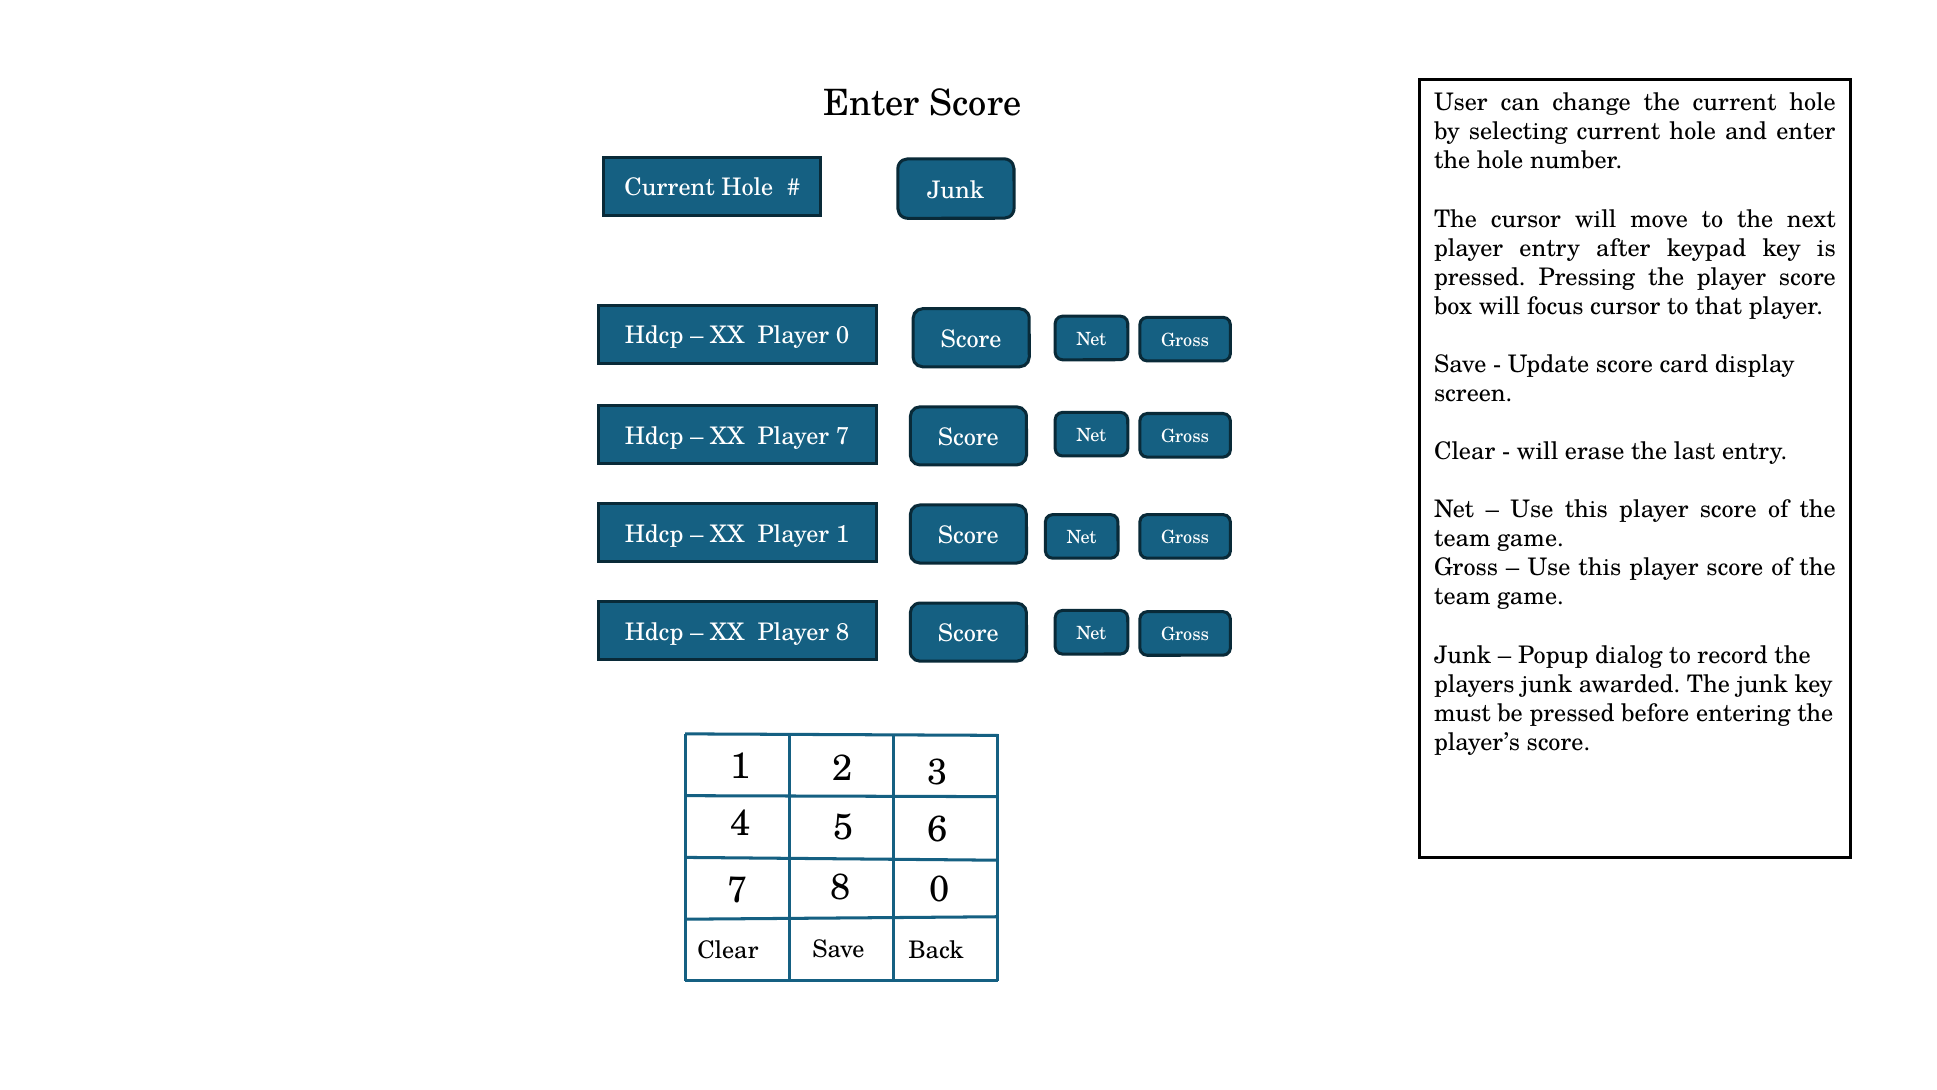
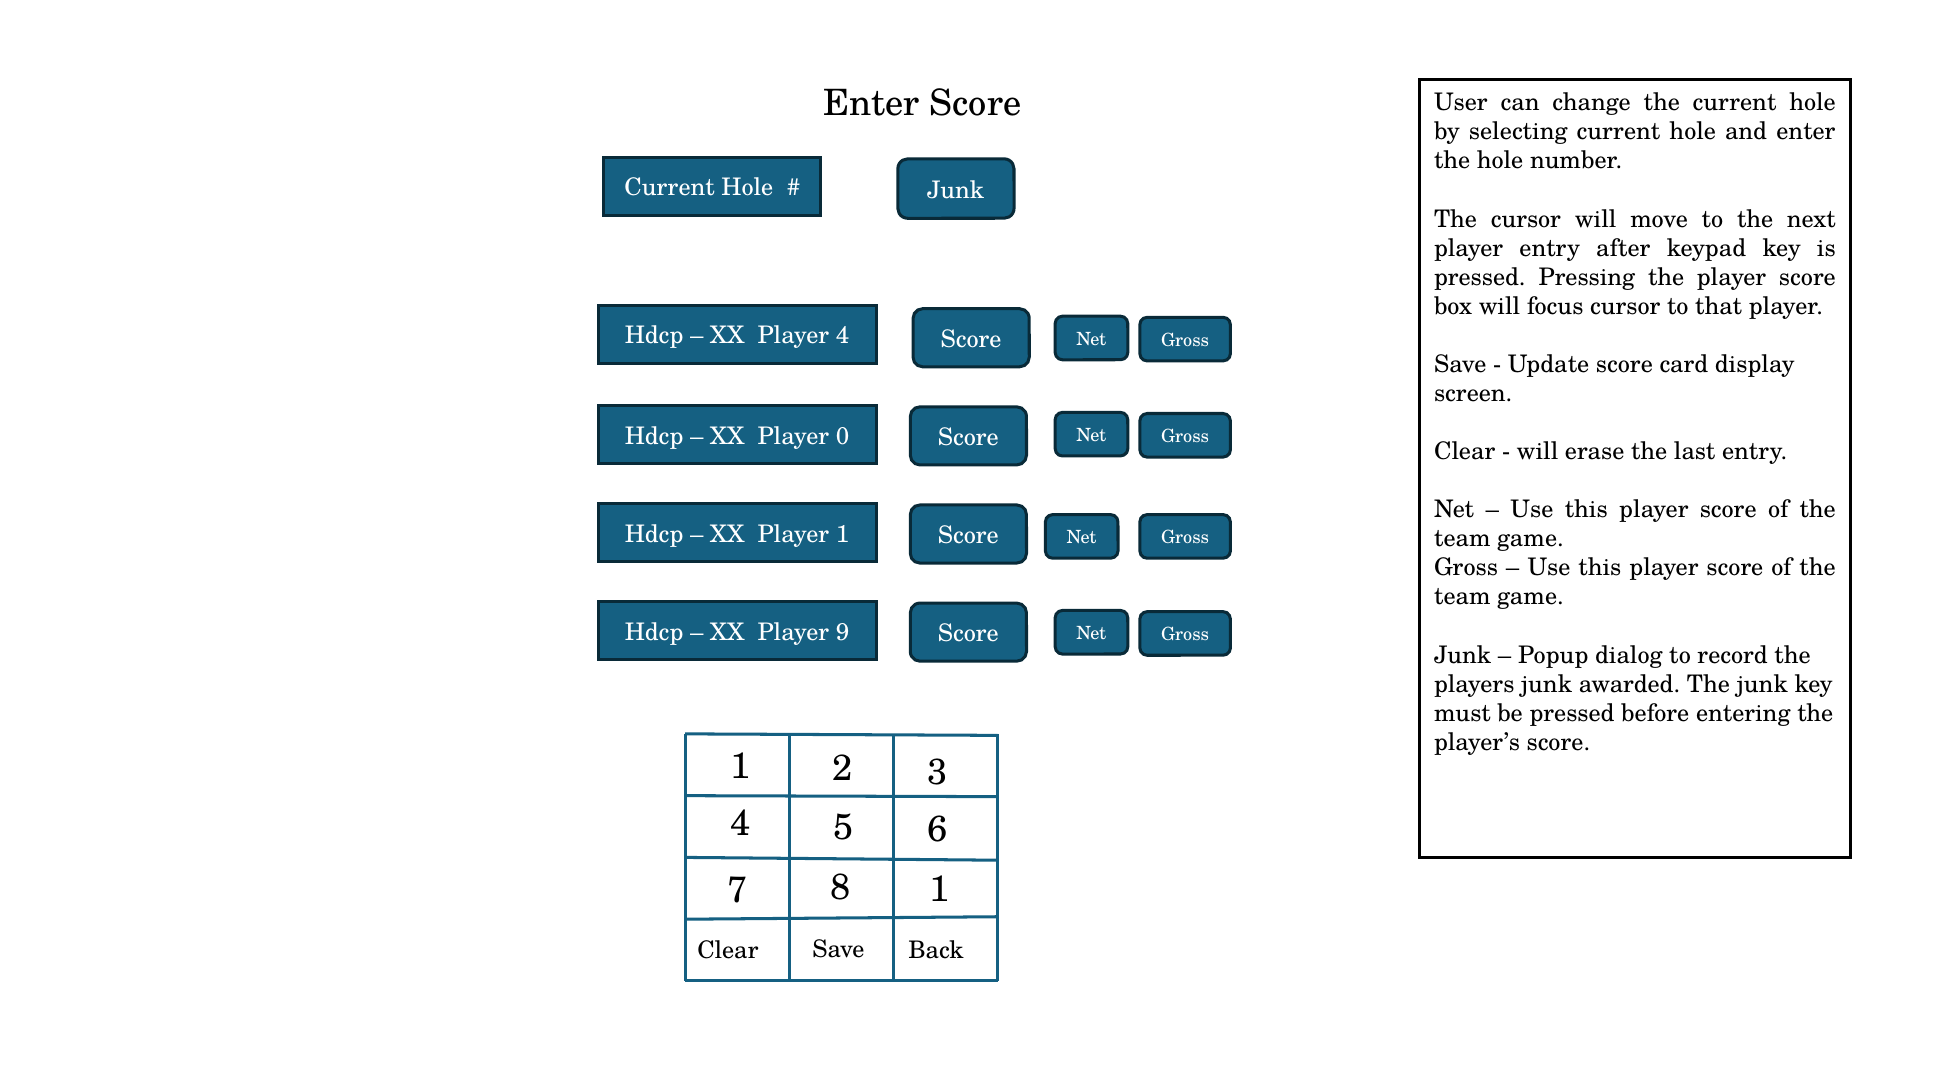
Player 0: 0 -> 4
Player 7: 7 -> 0
Player 8: 8 -> 9
8 0: 0 -> 1
